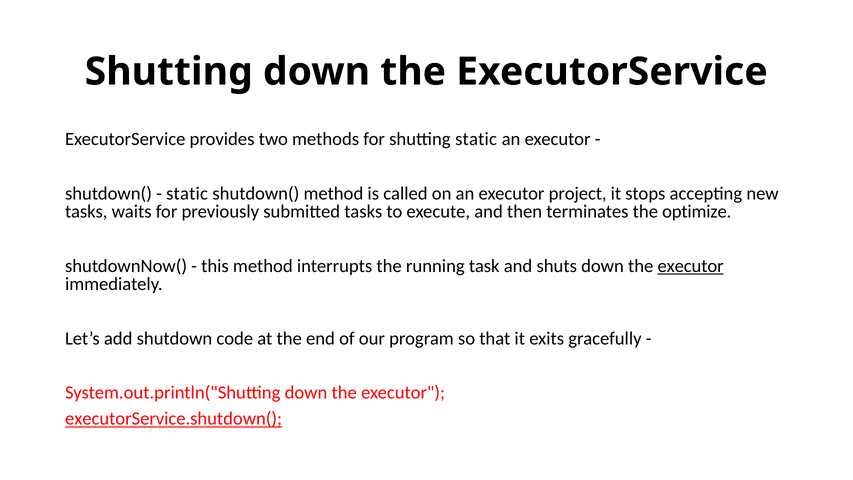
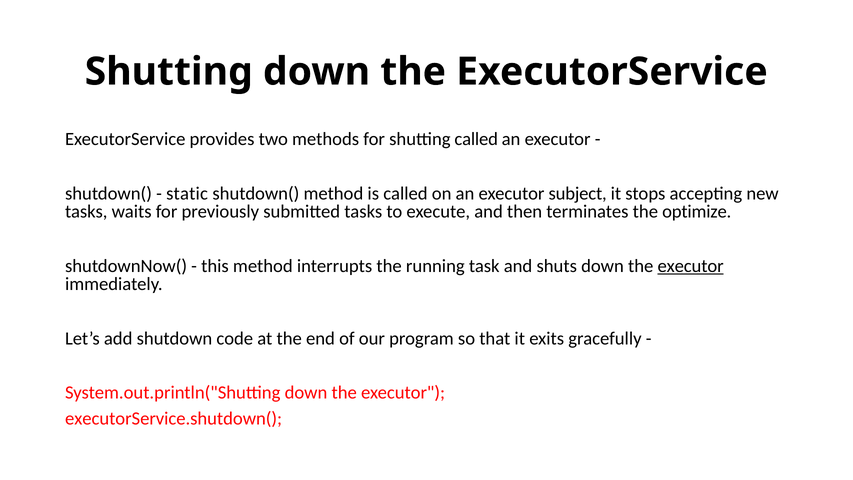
shutting static: static -> called
project: project -> subject
executorService.shutdown( underline: present -> none
